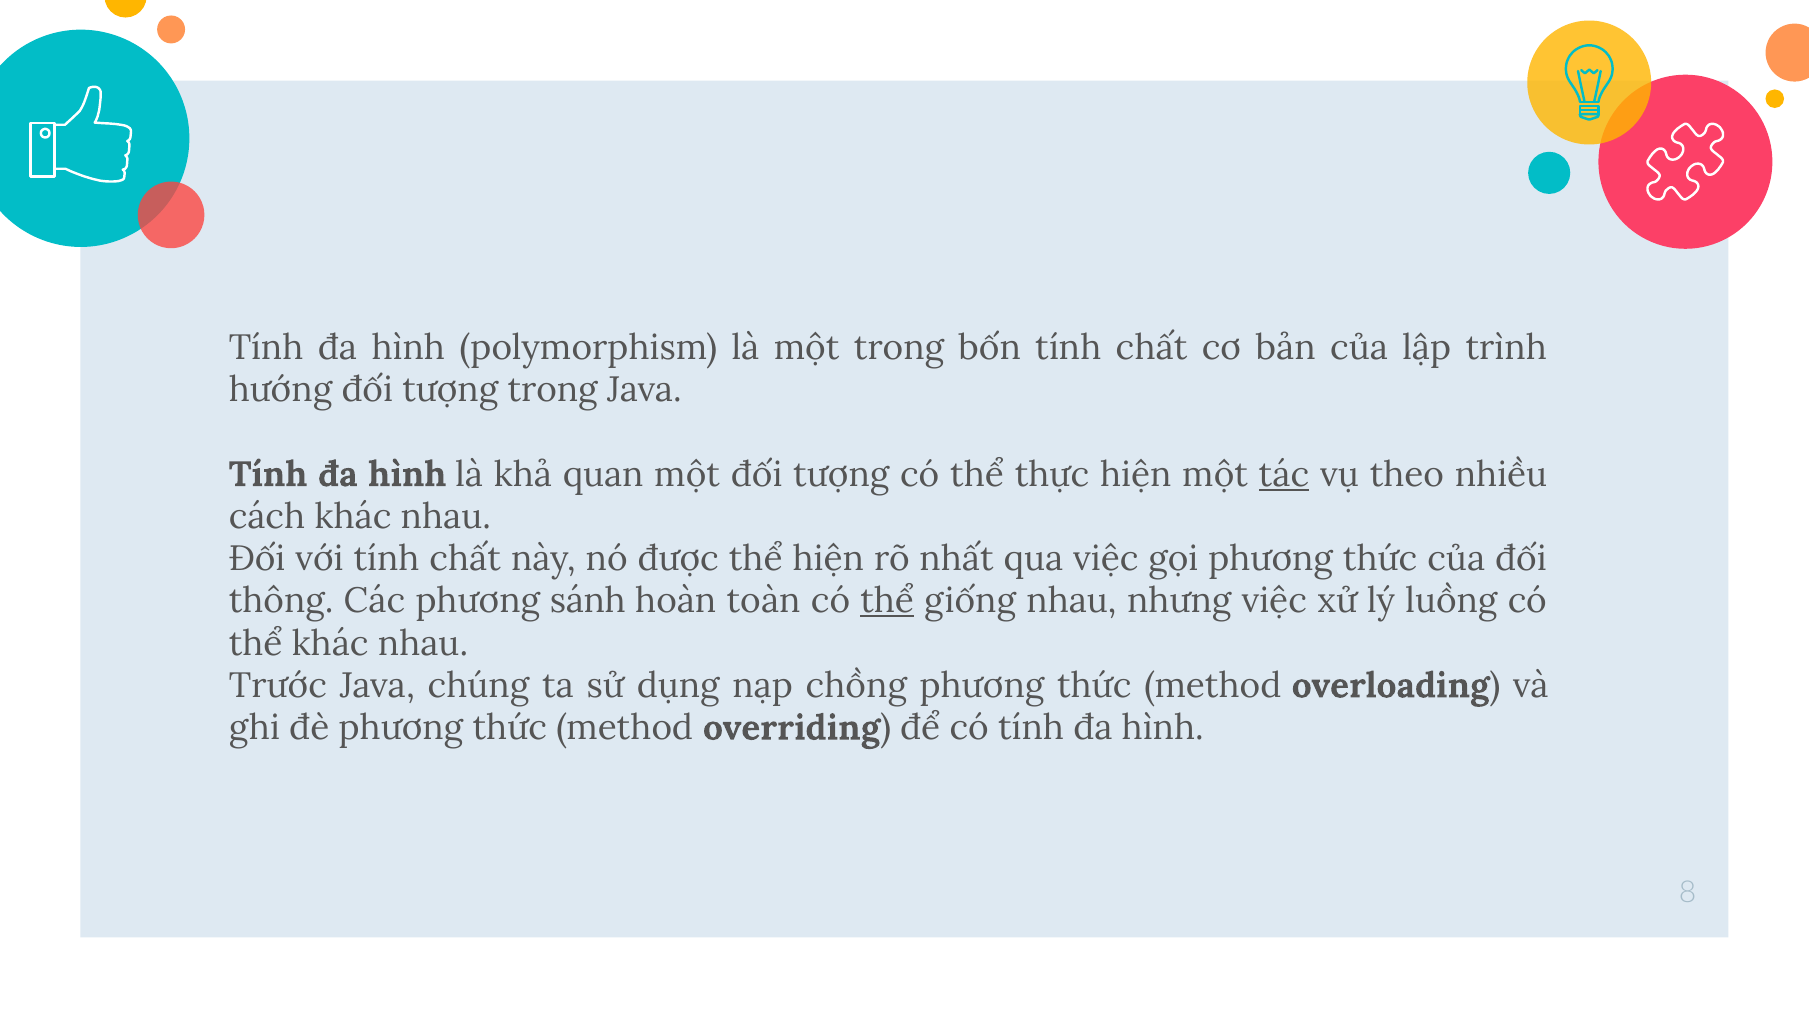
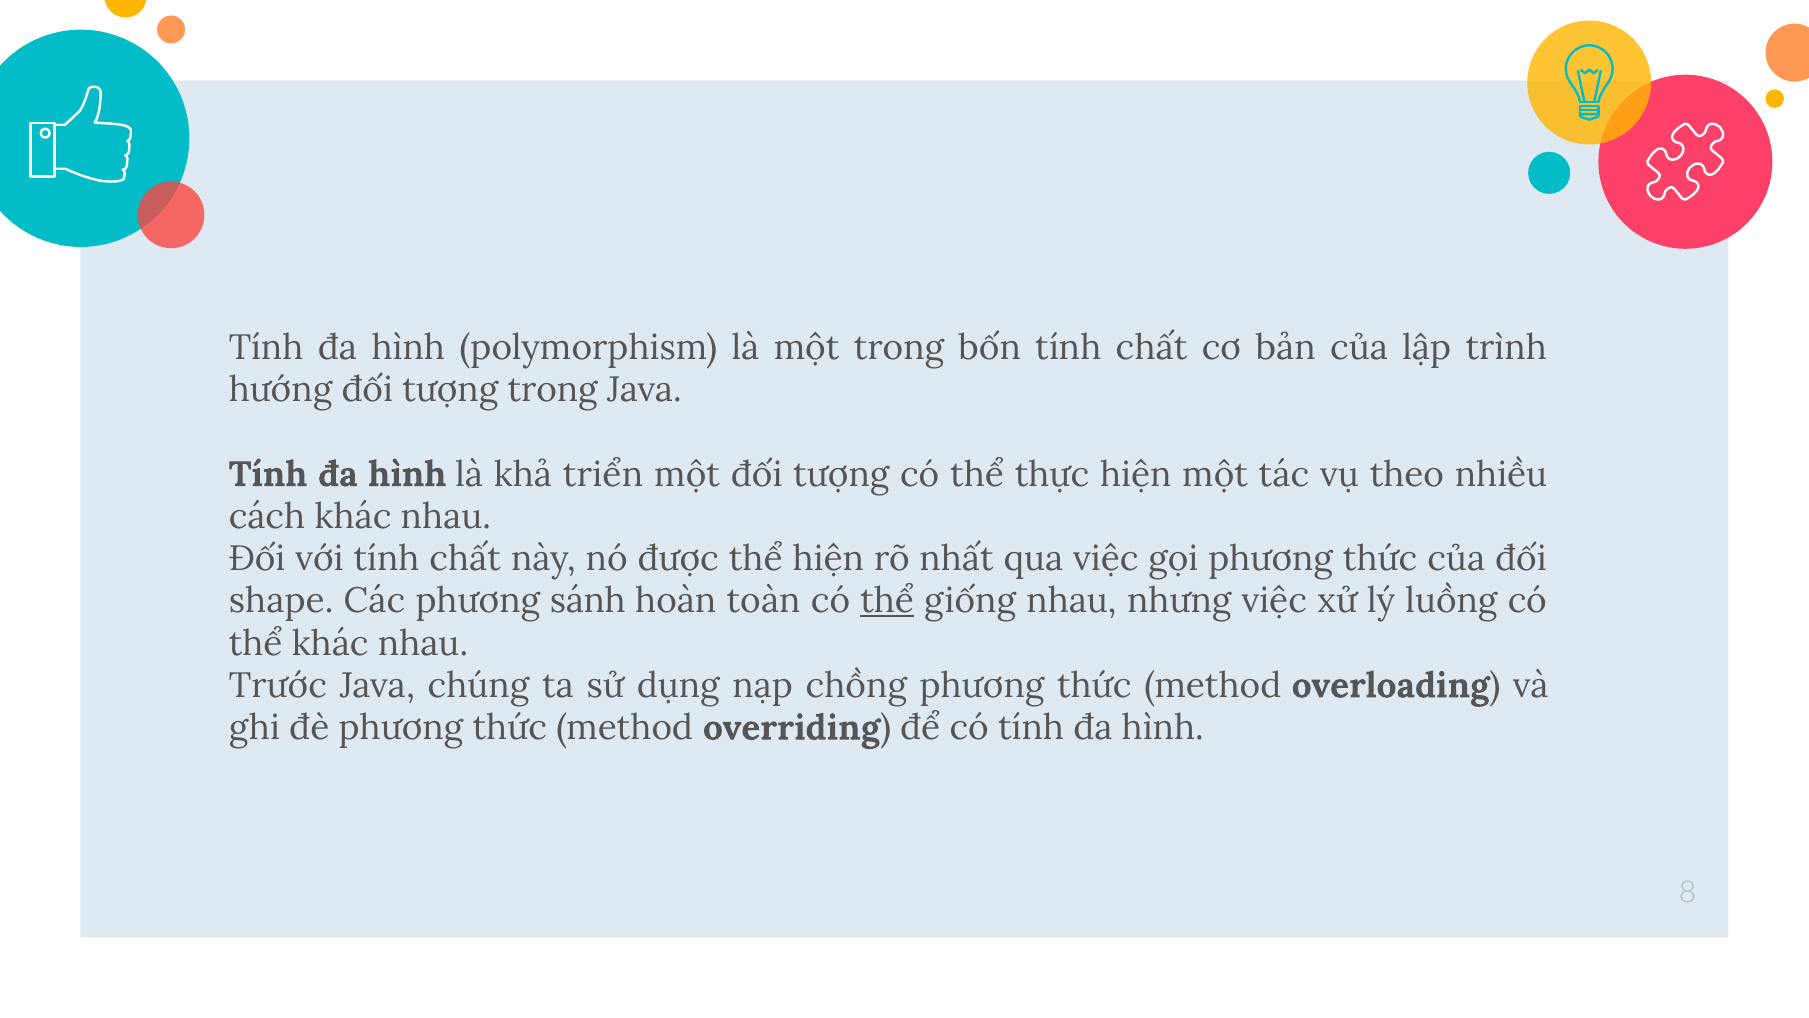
quan: quan -> triển
tác underline: present -> none
thông: thông -> shape
